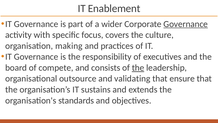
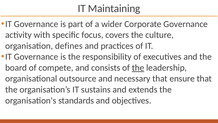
Enablement: Enablement -> Maintaining
Governance at (186, 24) underline: present -> none
making: making -> defines
validating: validating -> necessary
